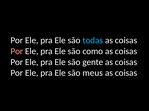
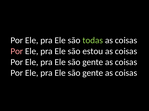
todas colour: light blue -> light green
como: como -> estou
meus at (93, 73): meus -> gente
